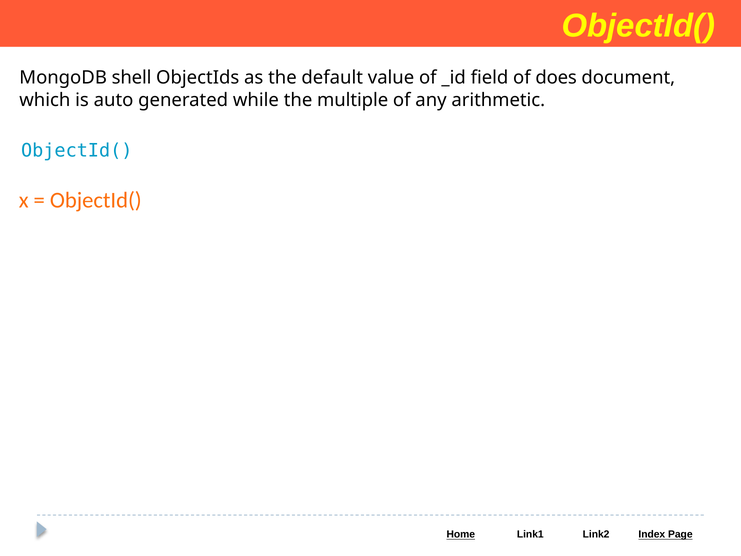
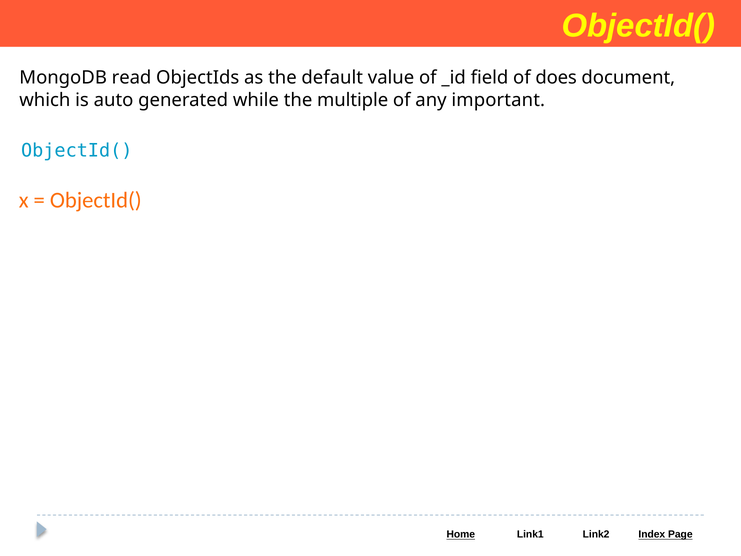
shell: shell -> read
arithmetic: arithmetic -> important
